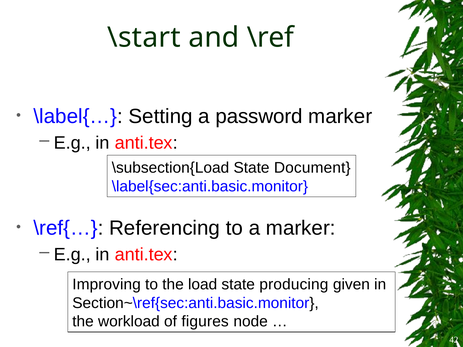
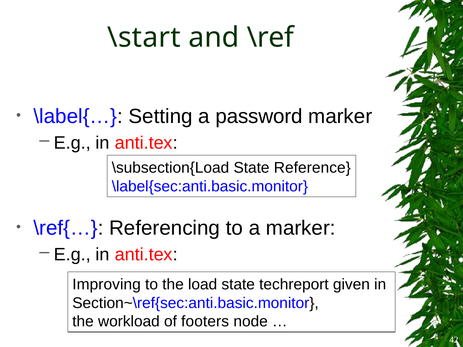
Document: Document -> Reference
producing: producing -> techreport
figures: figures -> footers
